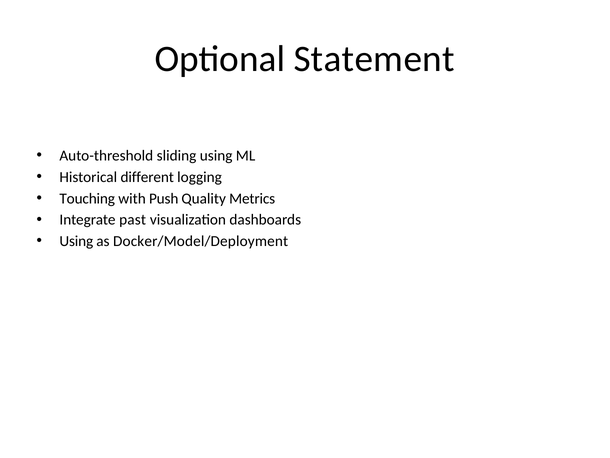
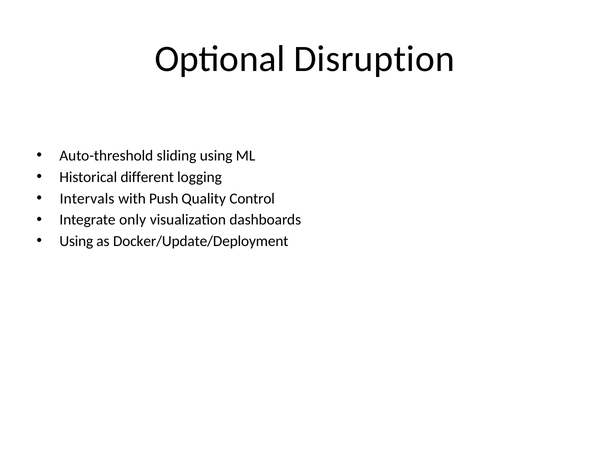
Statement: Statement -> Disruption
Touching: Touching -> Intervals
Metrics: Metrics -> Control
past: past -> only
Docker/Model/Deployment: Docker/Model/Deployment -> Docker/Update/Deployment
